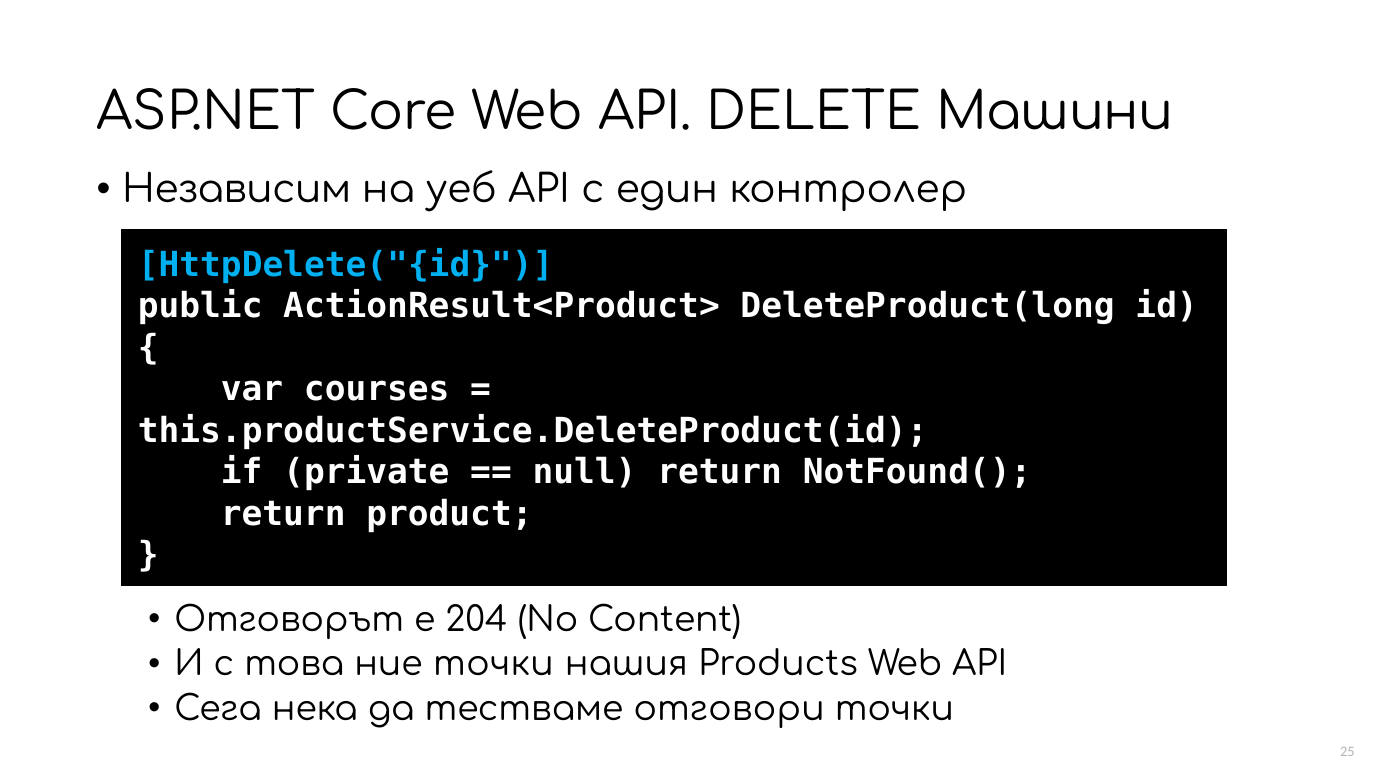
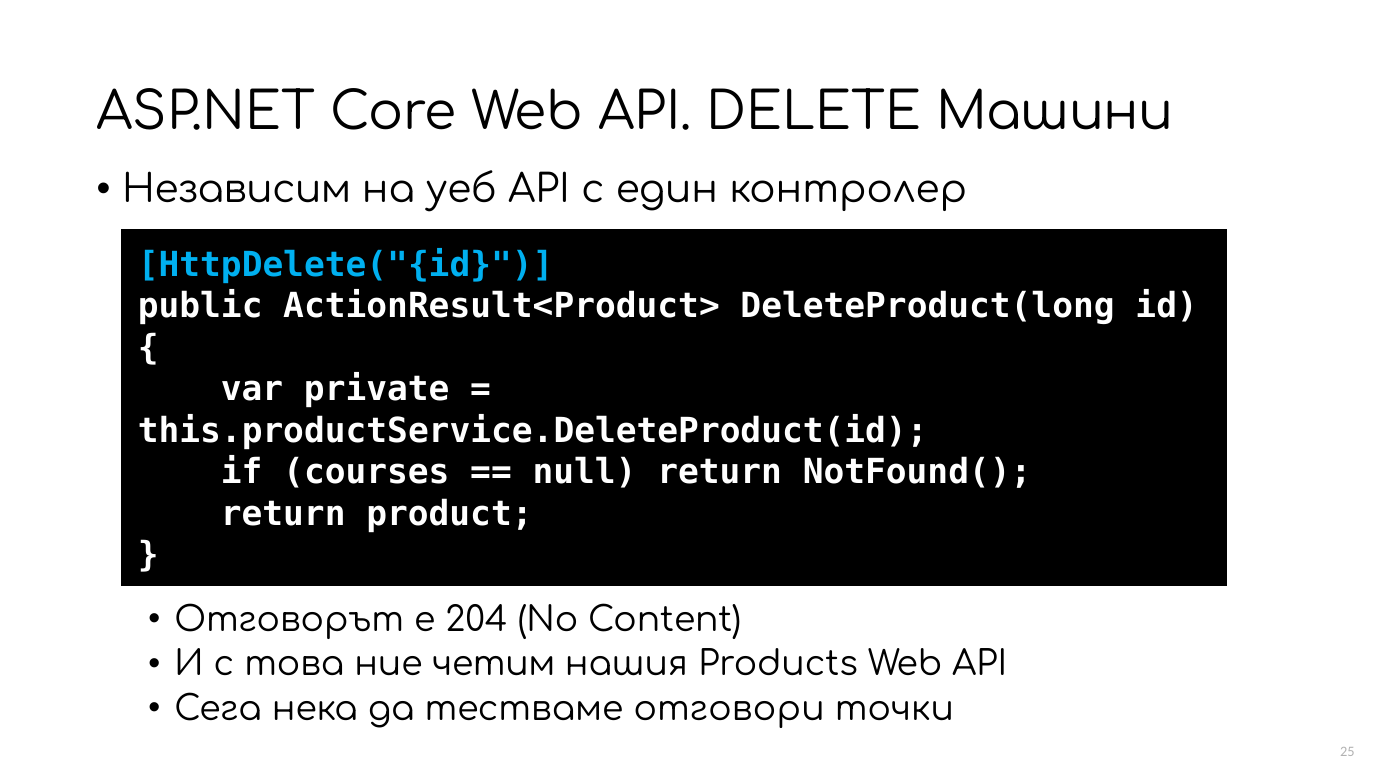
courses: courses -> private
private: private -> courses
ние точки: точки -> четим
